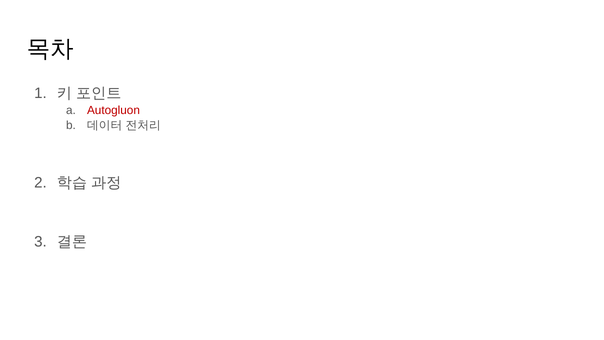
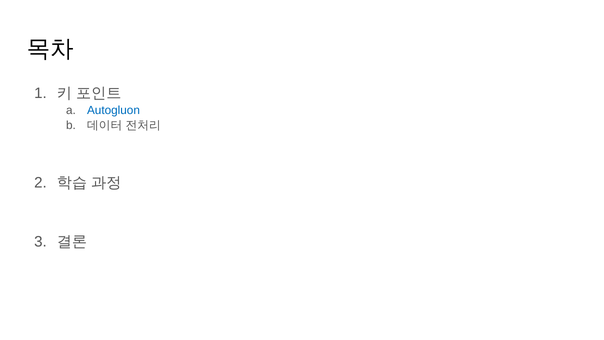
Autogluon colour: red -> blue
